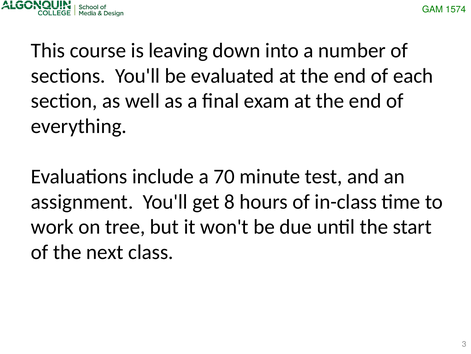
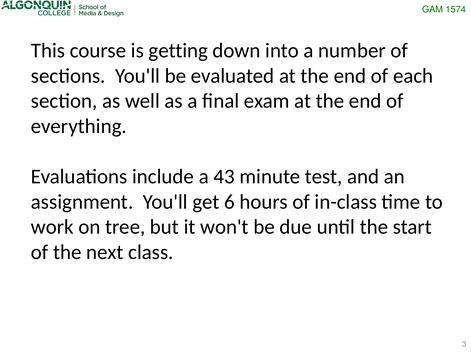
leaving: leaving -> getting
70: 70 -> 43
8: 8 -> 6
